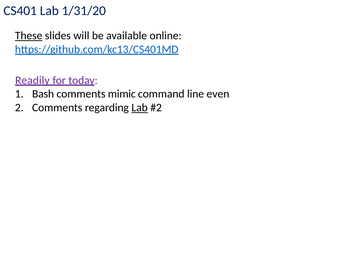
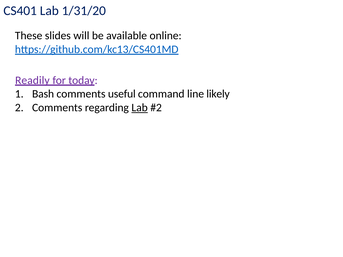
These underline: present -> none
mimic: mimic -> useful
even: even -> likely
